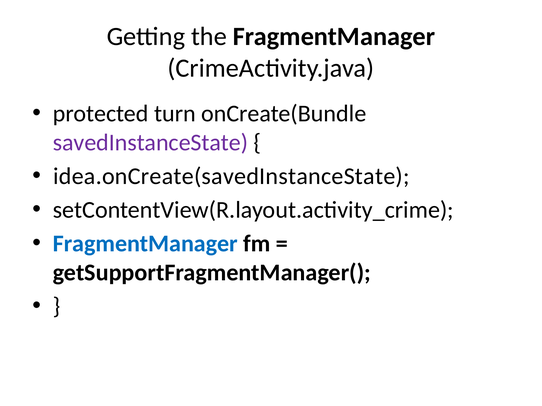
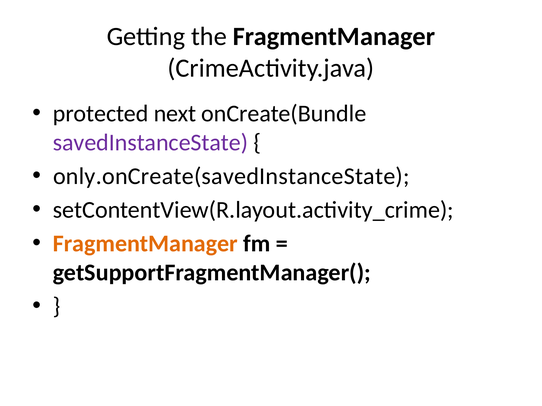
turn: turn -> next
idea.onCreate(savedInstanceState: idea.onCreate(savedInstanceState -> only.onCreate(savedInstanceState
FragmentManager at (145, 244) colour: blue -> orange
